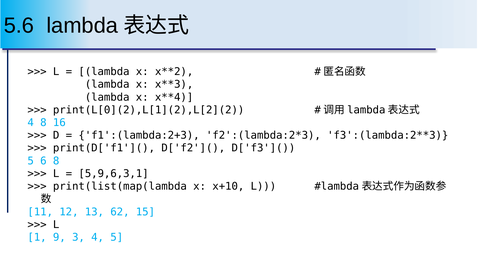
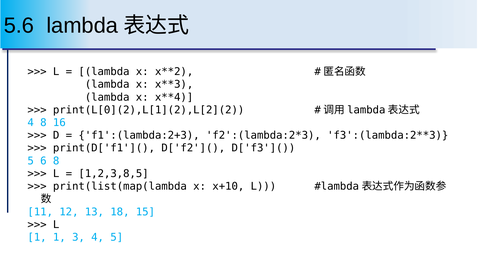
5,9,6,3,1: 5,9,6,3,1 -> 1,2,3,8,5
62: 62 -> 18
1 9: 9 -> 1
